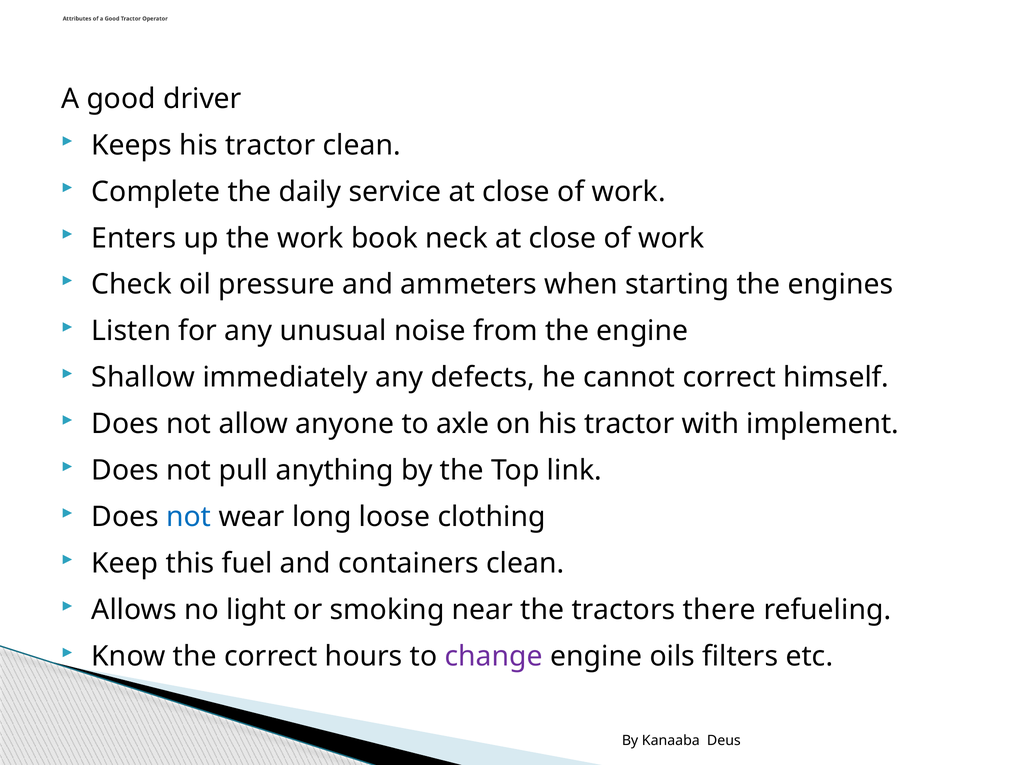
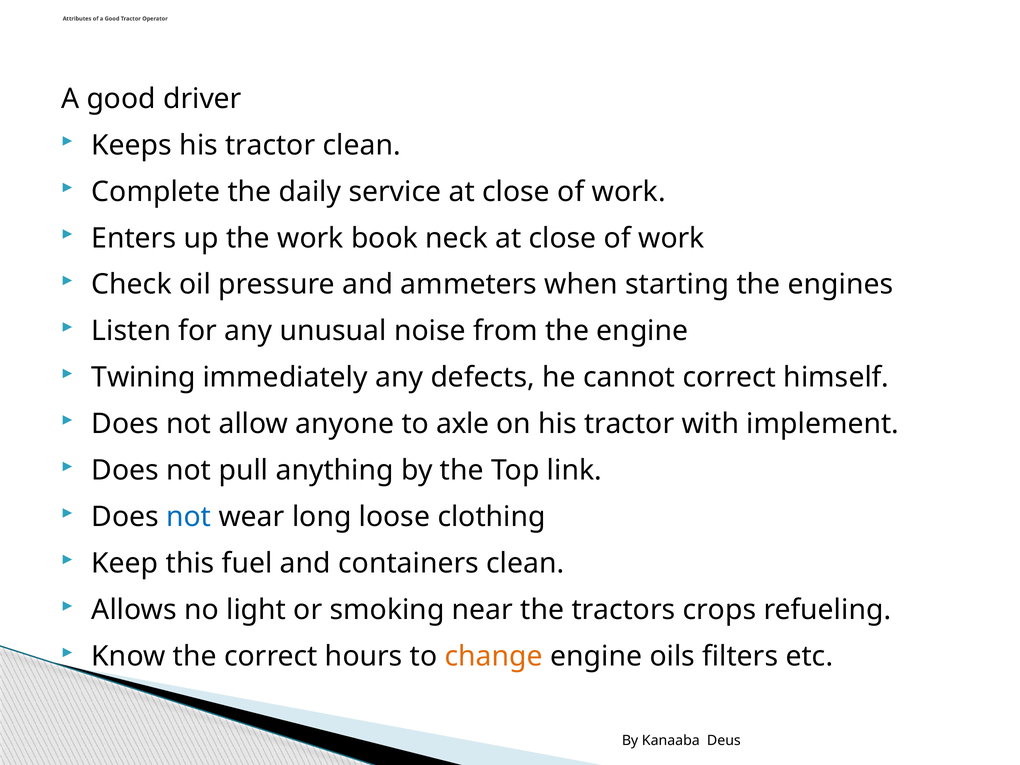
Shallow: Shallow -> Twining
there: there -> crops
change colour: purple -> orange
